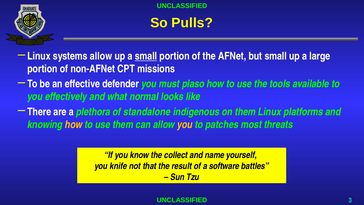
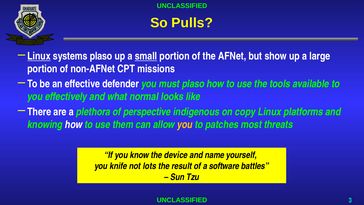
Linux at (39, 56) underline: none -> present
systems allow: allow -> plaso
but small: small -> show
standalone: standalone -> perspective
on them: them -> copy
how at (74, 124) colour: yellow -> white
collect: collect -> device
that: that -> lots
